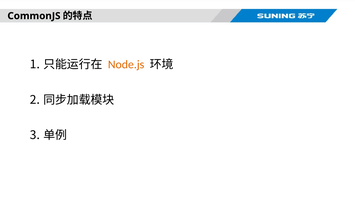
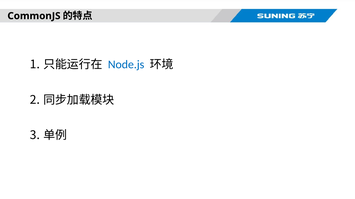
Node.js colour: orange -> blue
